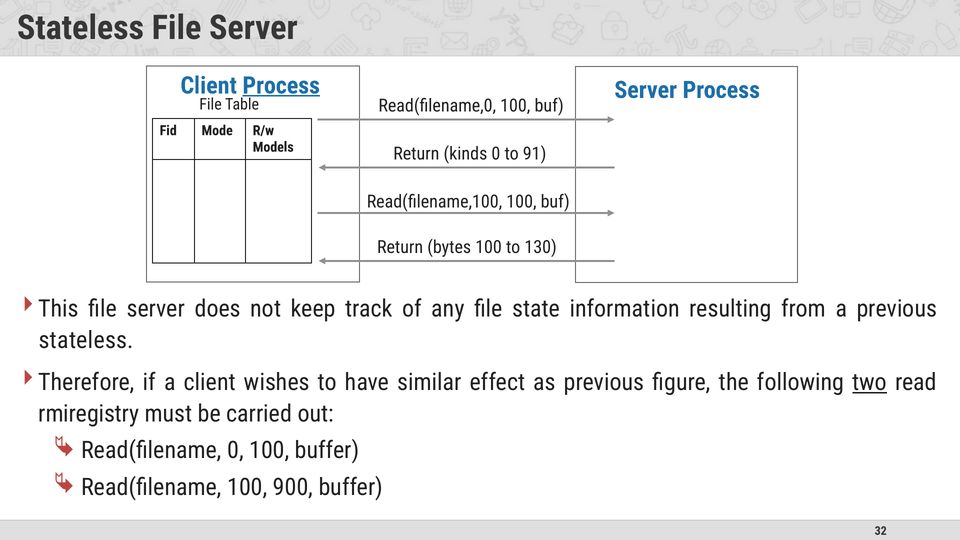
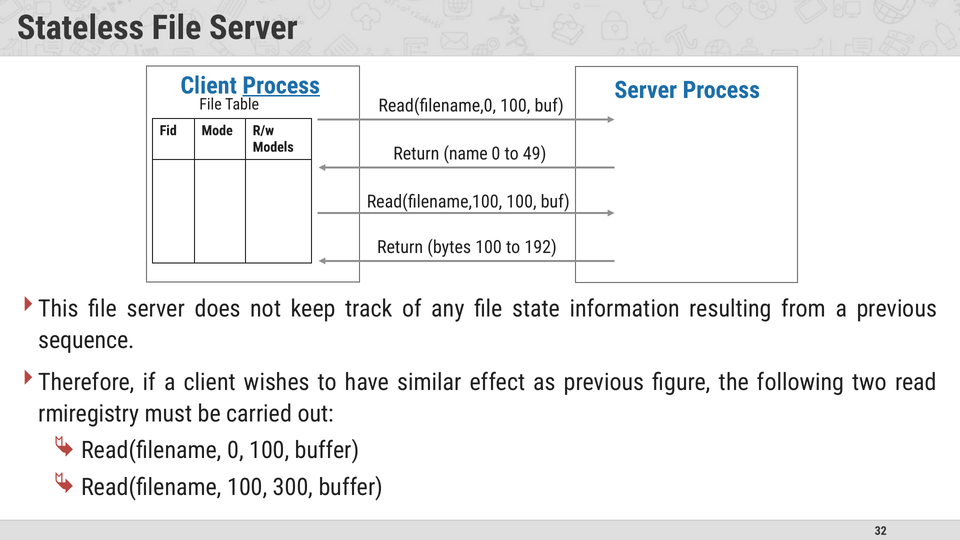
kinds: kinds -> name
91: 91 -> 49
130: 130 -> 192
stateless at (86, 341): stateless -> sequence
two underline: present -> none
900: 900 -> 300
